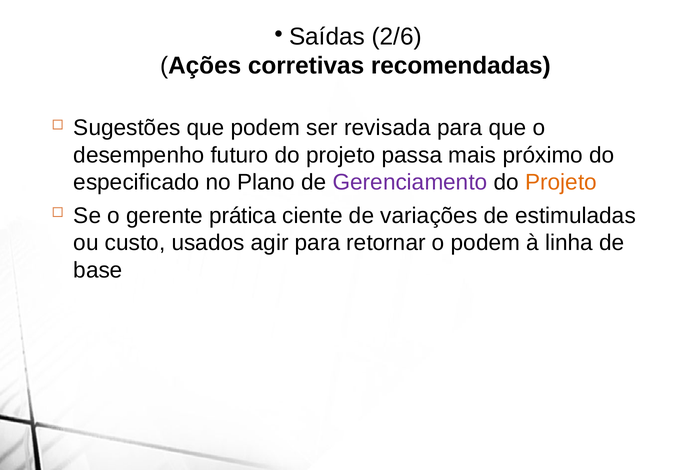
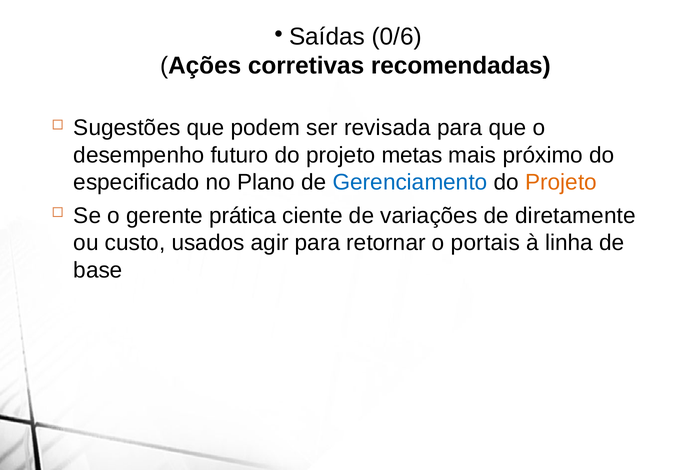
2/6: 2/6 -> 0/6
passa: passa -> metas
Gerenciamento colour: purple -> blue
estimuladas: estimuladas -> diretamente
o podem: podem -> portais
